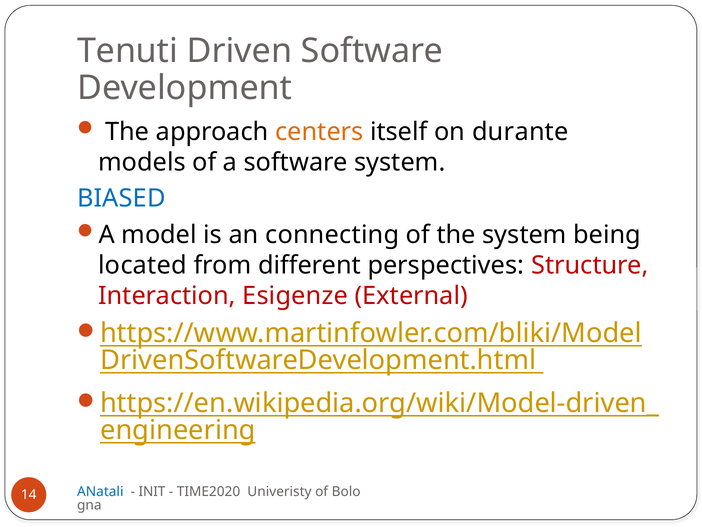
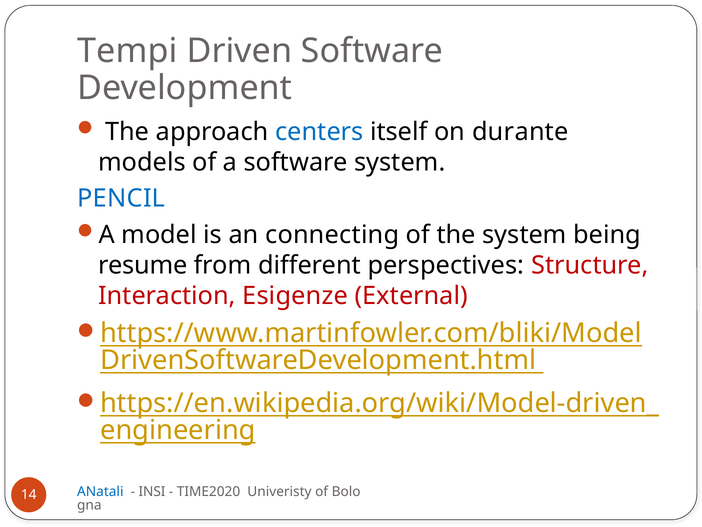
Tenuti: Tenuti -> Tempi
centers colour: orange -> blue
BIASED: BIASED -> PENCIL
located: located -> resume
INIT: INIT -> INSI
